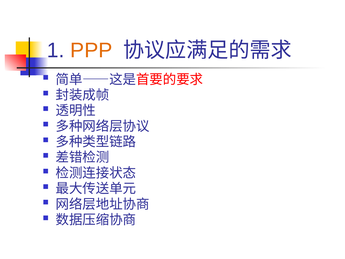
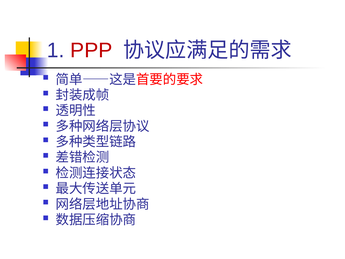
PPP colour: orange -> red
